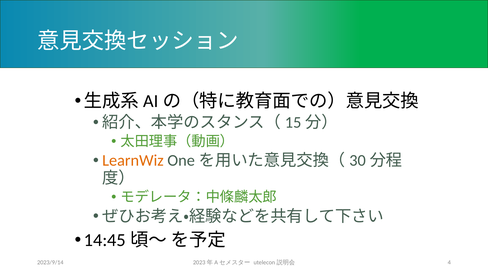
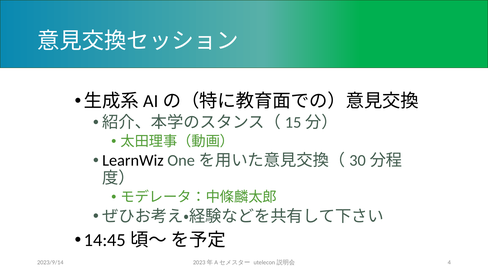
LearnWiz colour: orange -> black
